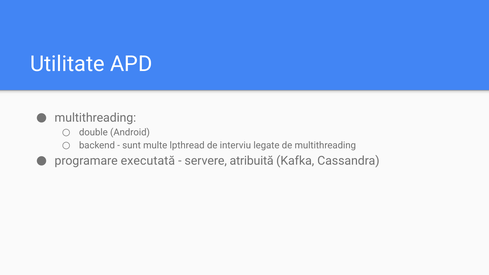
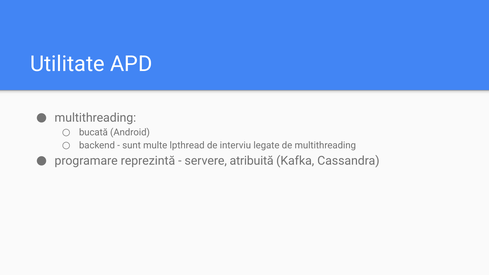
double: double -> bucată
executată: executată -> reprezintă
